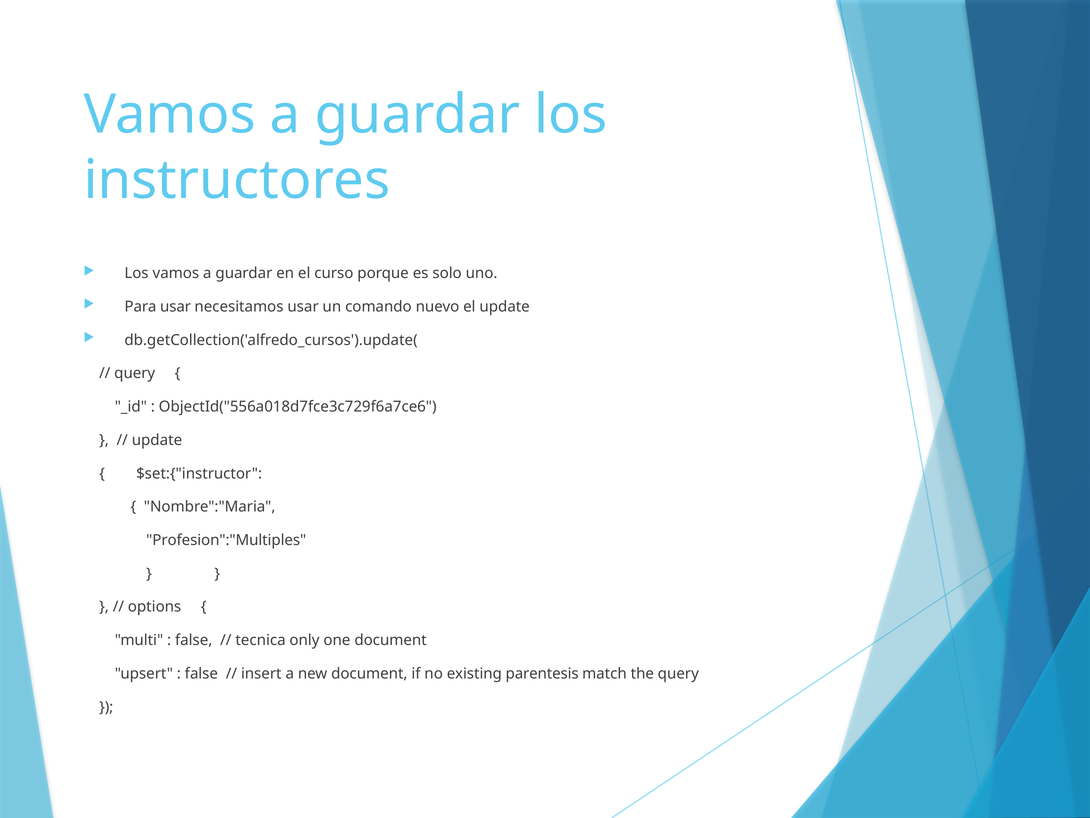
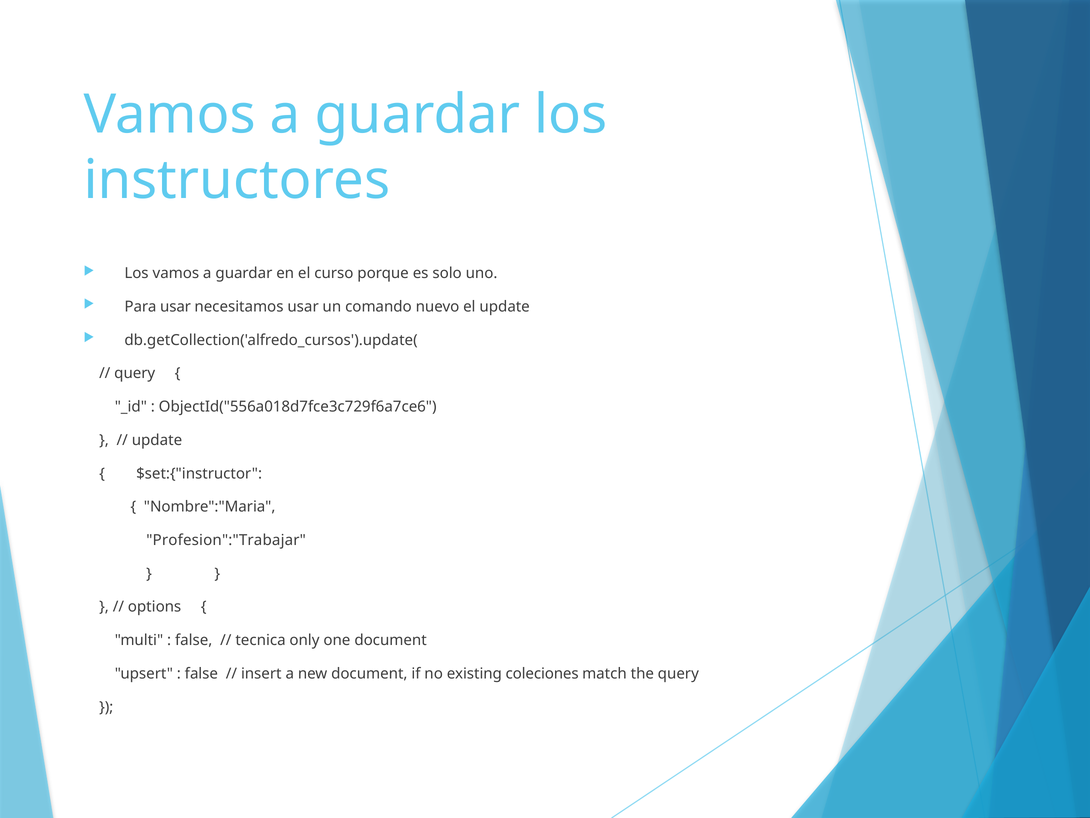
Profesion":"Multiples: Profesion":"Multiples -> Profesion":"Trabajar
parentesis: parentesis -> coleciones
